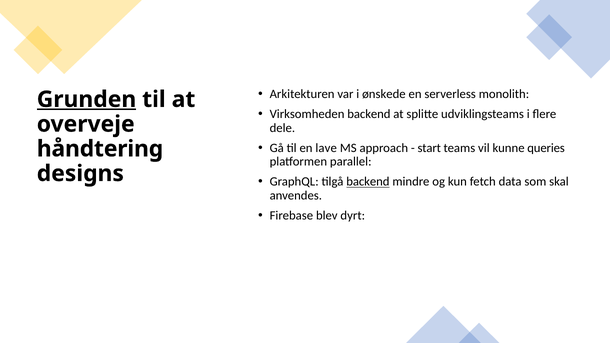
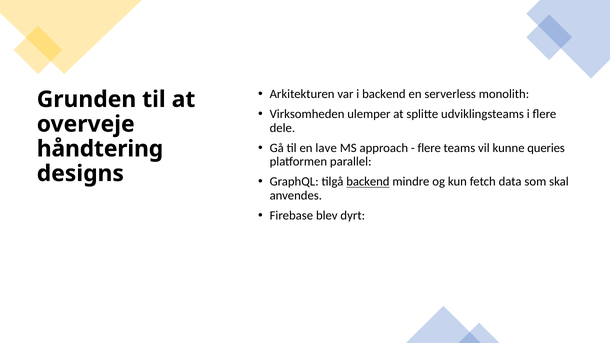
i ønskede: ønskede -> backend
Grunden underline: present -> none
Virksomheden backend: backend -> ulemper
start at (429, 148): start -> flere
